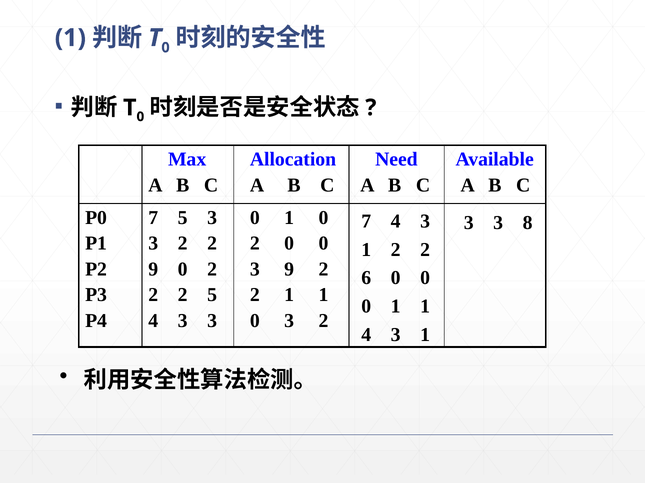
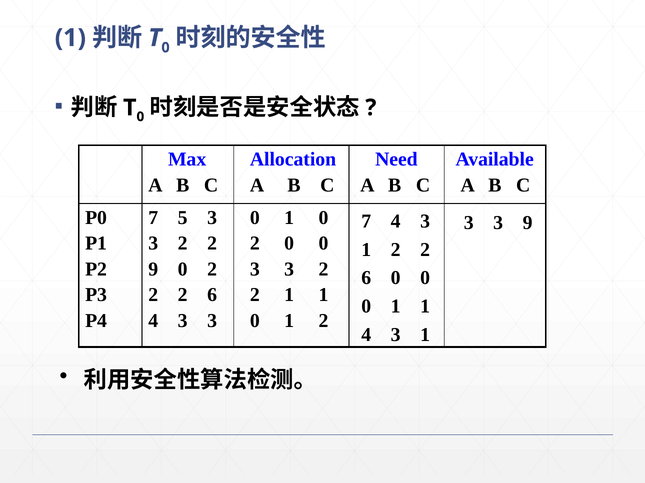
3 8: 8 -> 9
9 at (289, 270): 9 -> 3
5 at (212, 295): 5 -> 6
3 at (289, 321): 3 -> 1
